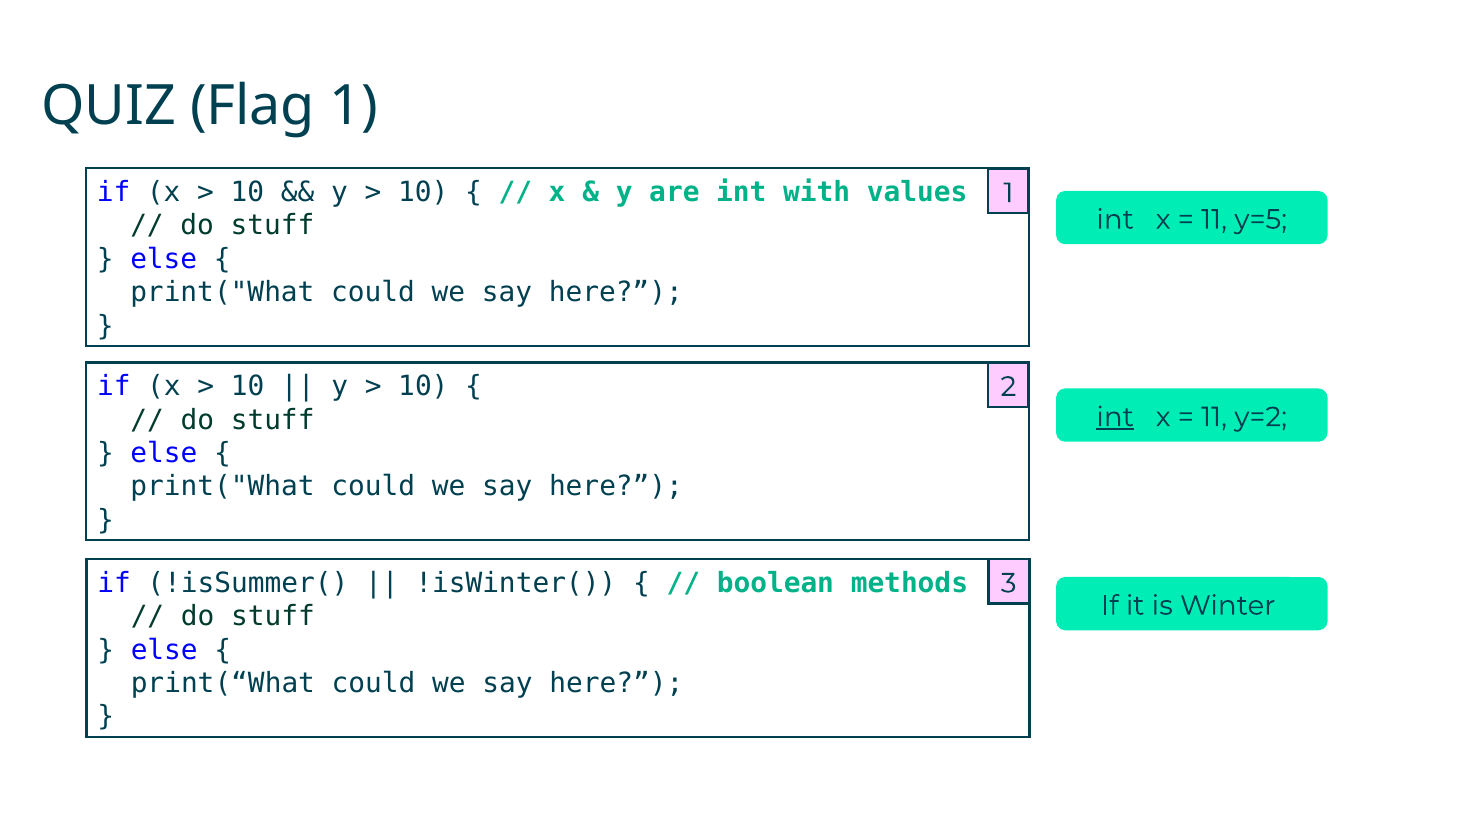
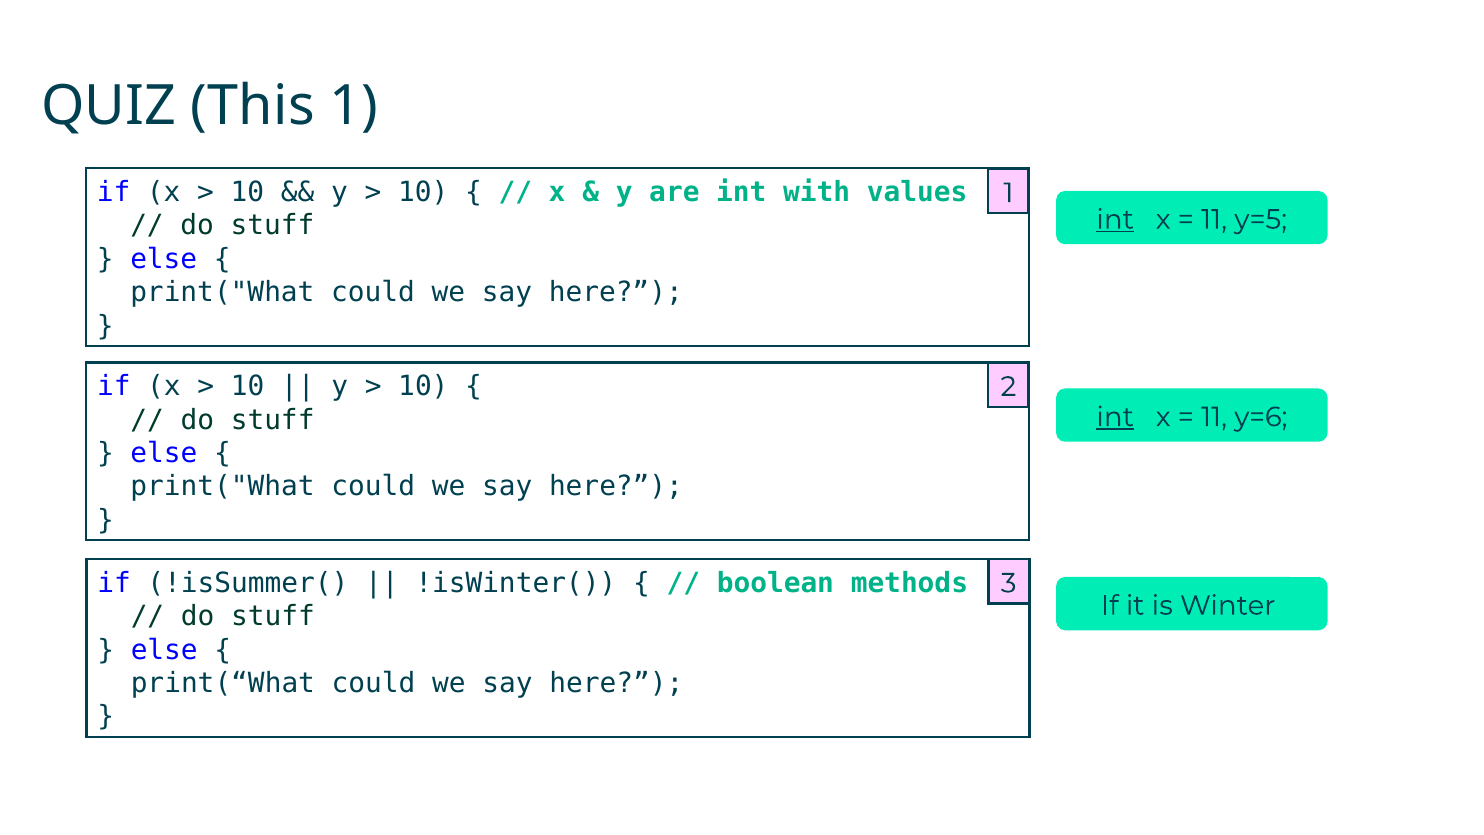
Flag: Flag -> This
int at (1115, 219) underline: none -> present
y=2: y=2 -> y=6
